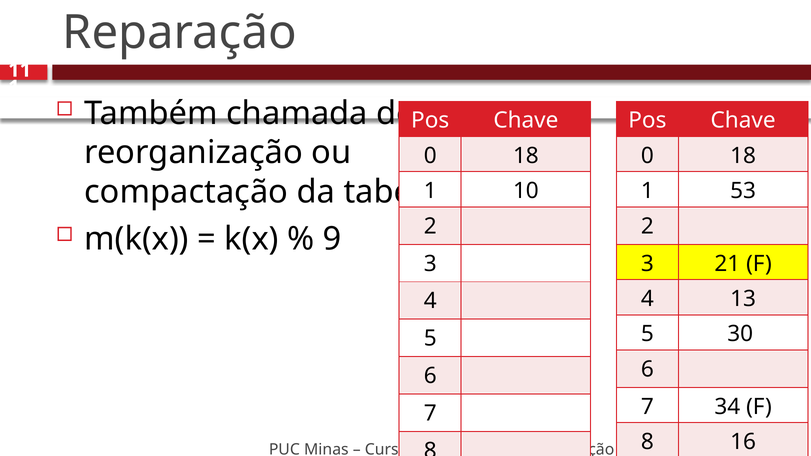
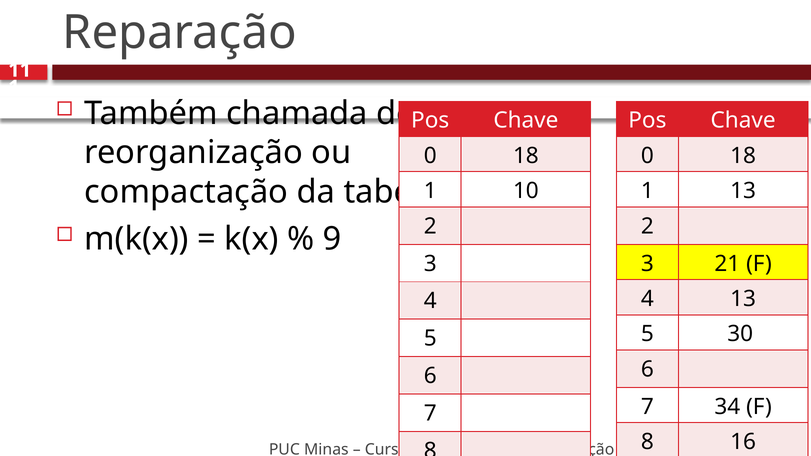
1 53: 53 -> 13
